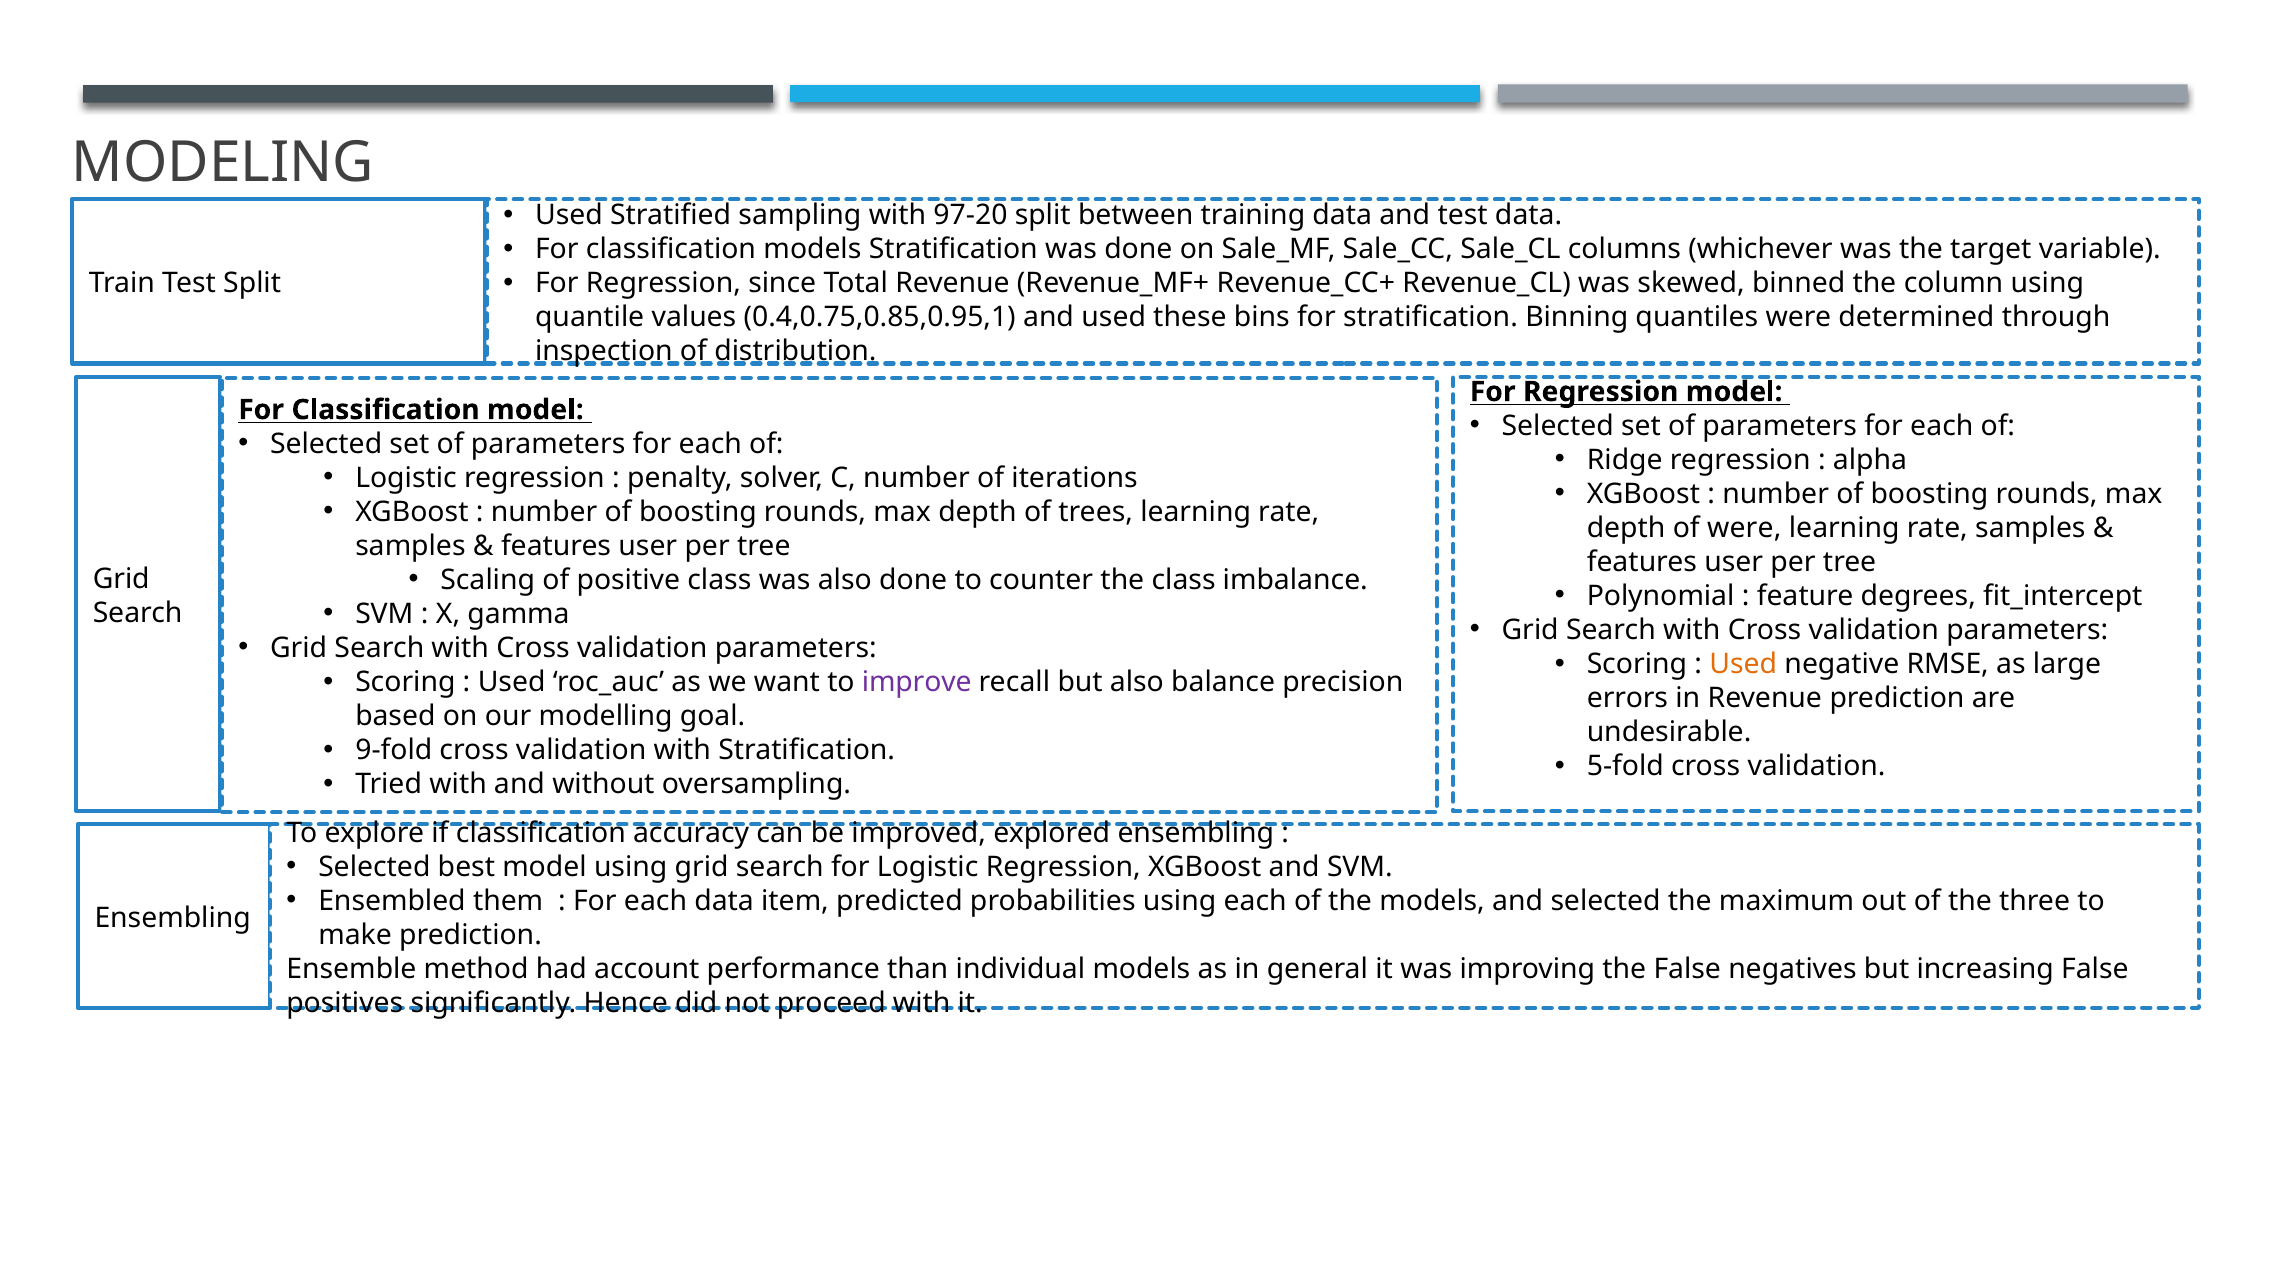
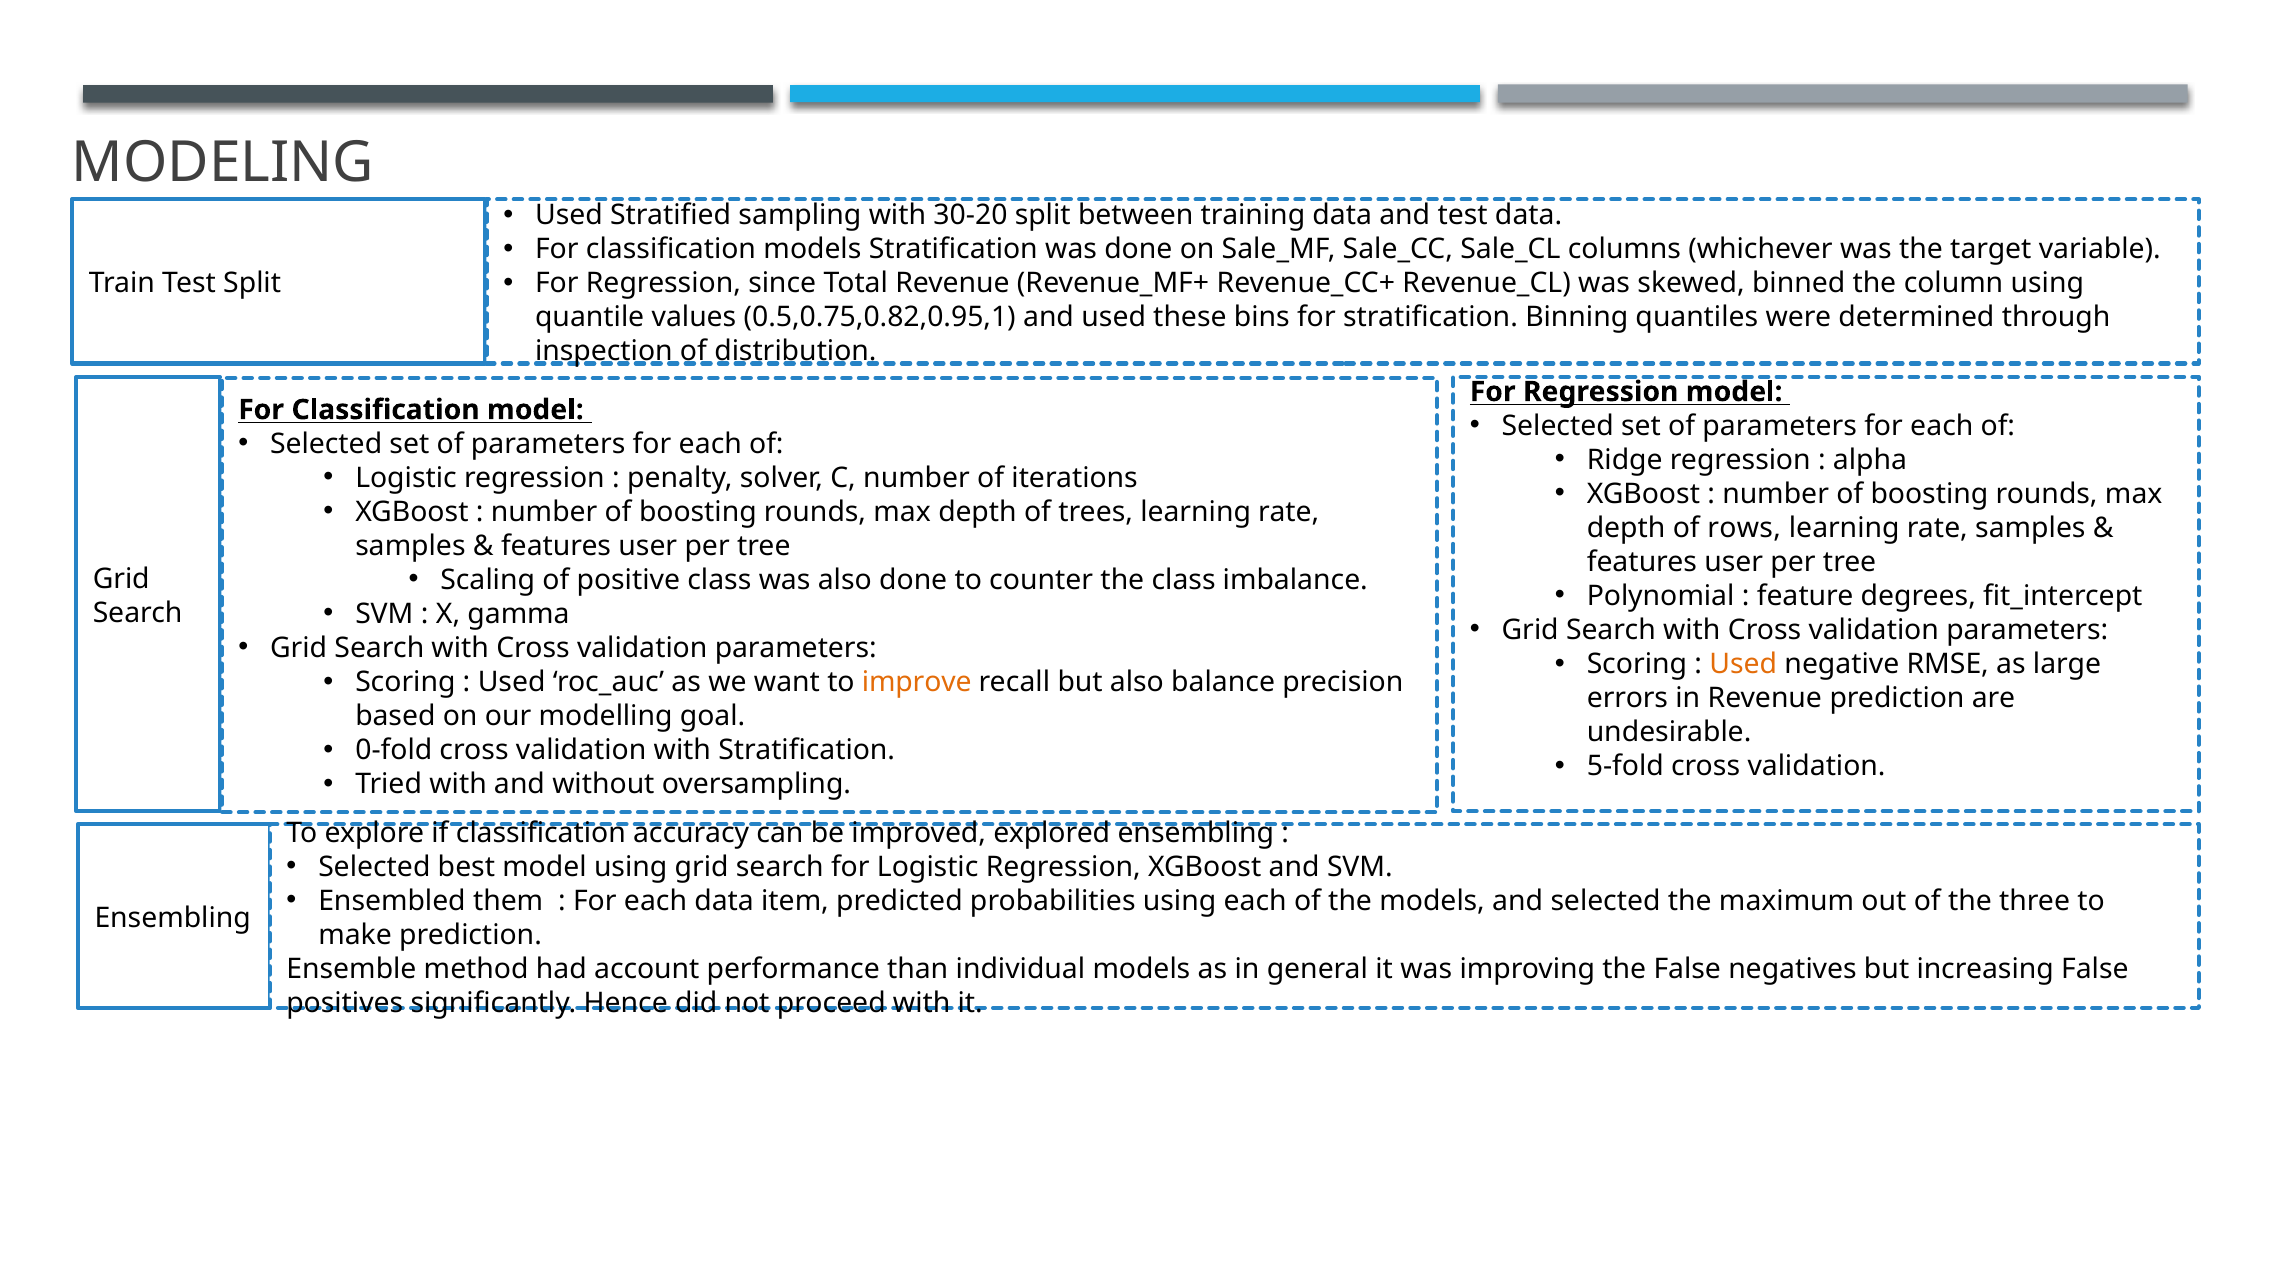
97-20: 97-20 -> 30-20
0.4,0.75,0.85,0.95,1: 0.4,0.75,0.85,0.95,1 -> 0.5,0.75,0.82,0.95,1
of were: were -> rows
improve colour: purple -> orange
9-fold: 9-fold -> 0-fold
